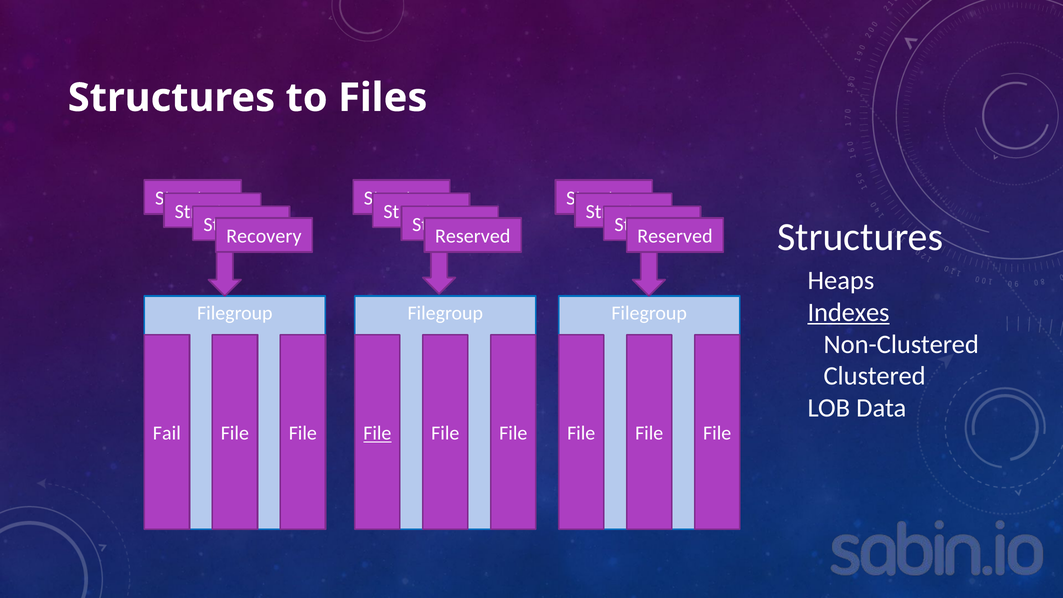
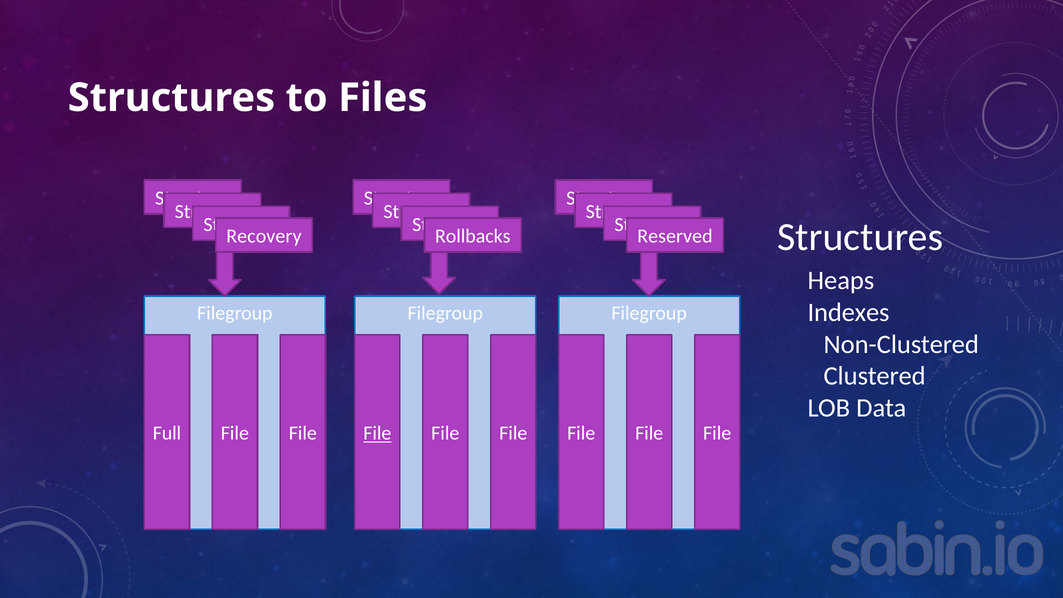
Reserved at (473, 236): Reserved -> Rollbacks
Indexes underline: present -> none
Fail: Fail -> Full
